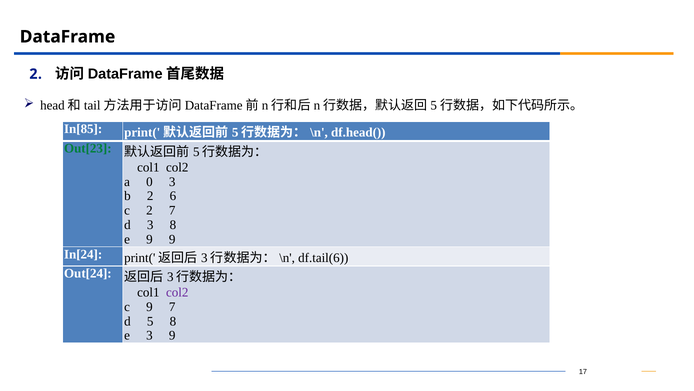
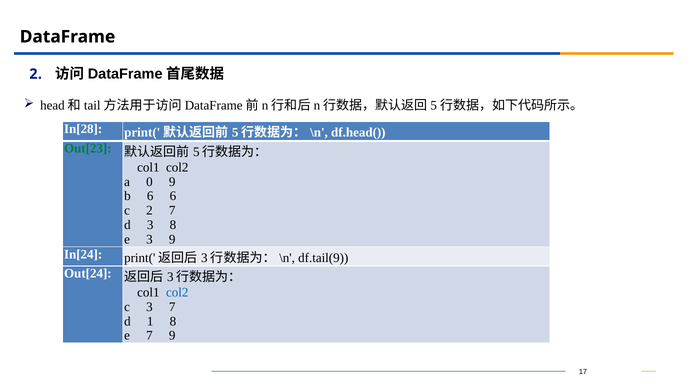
In[85: In[85 -> In[28
0 3: 3 -> 9
b 2: 2 -> 6
e 9: 9 -> 3
df.tail(6: df.tail(6 -> df.tail(9
col2 at (177, 292) colour: purple -> blue
c 9: 9 -> 3
5: 5 -> 1
e 3: 3 -> 7
